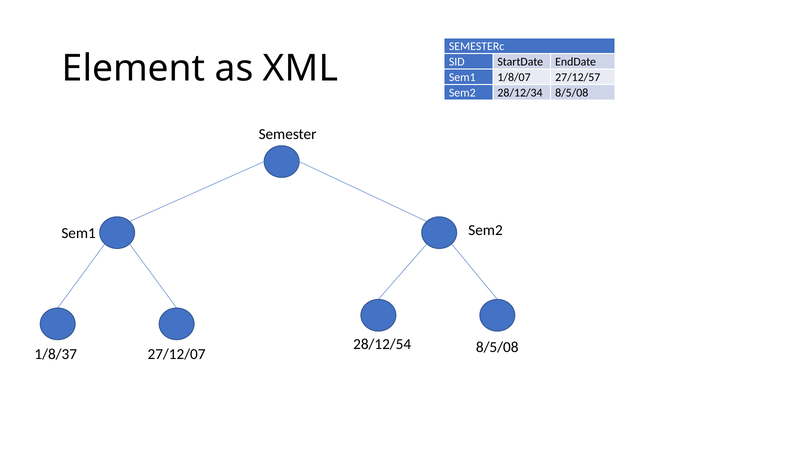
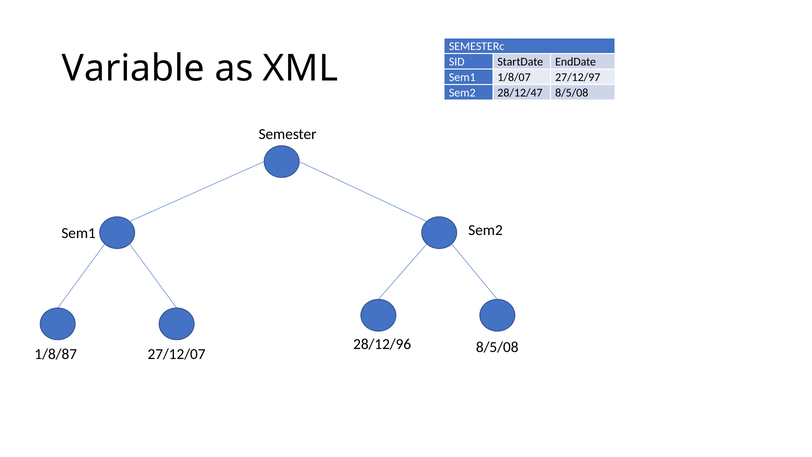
Element: Element -> Variable
27/12/57: 27/12/57 -> 27/12/97
28/12/34: 28/12/34 -> 28/12/47
28/12/54: 28/12/54 -> 28/12/96
1/8/37: 1/8/37 -> 1/8/87
